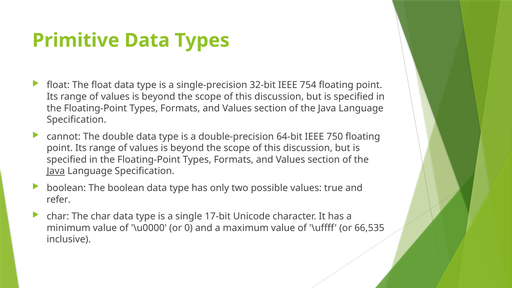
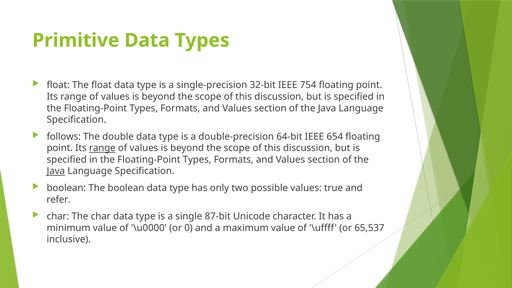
cannot: cannot -> follows
750: 750 -> 654
range at (102, 148) underline: none -> present
17-bit: 17-bit -> 87-bit
66,535: 66,535 -> 65,537
